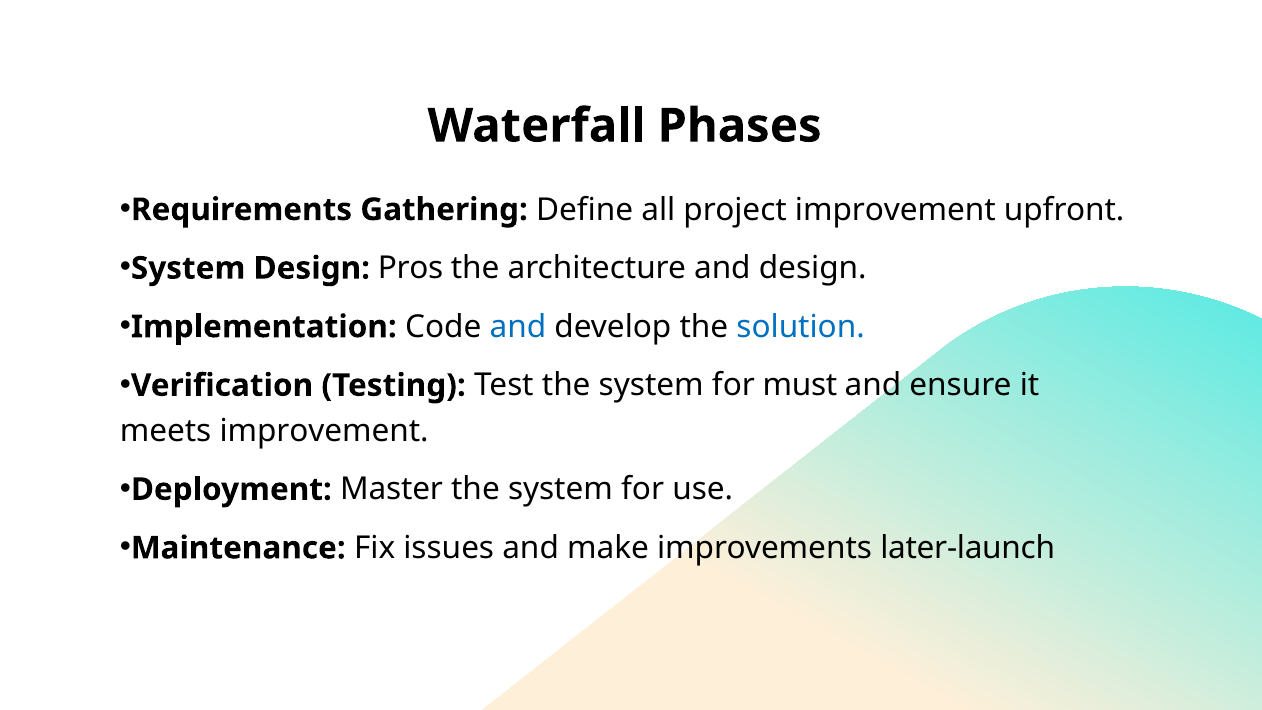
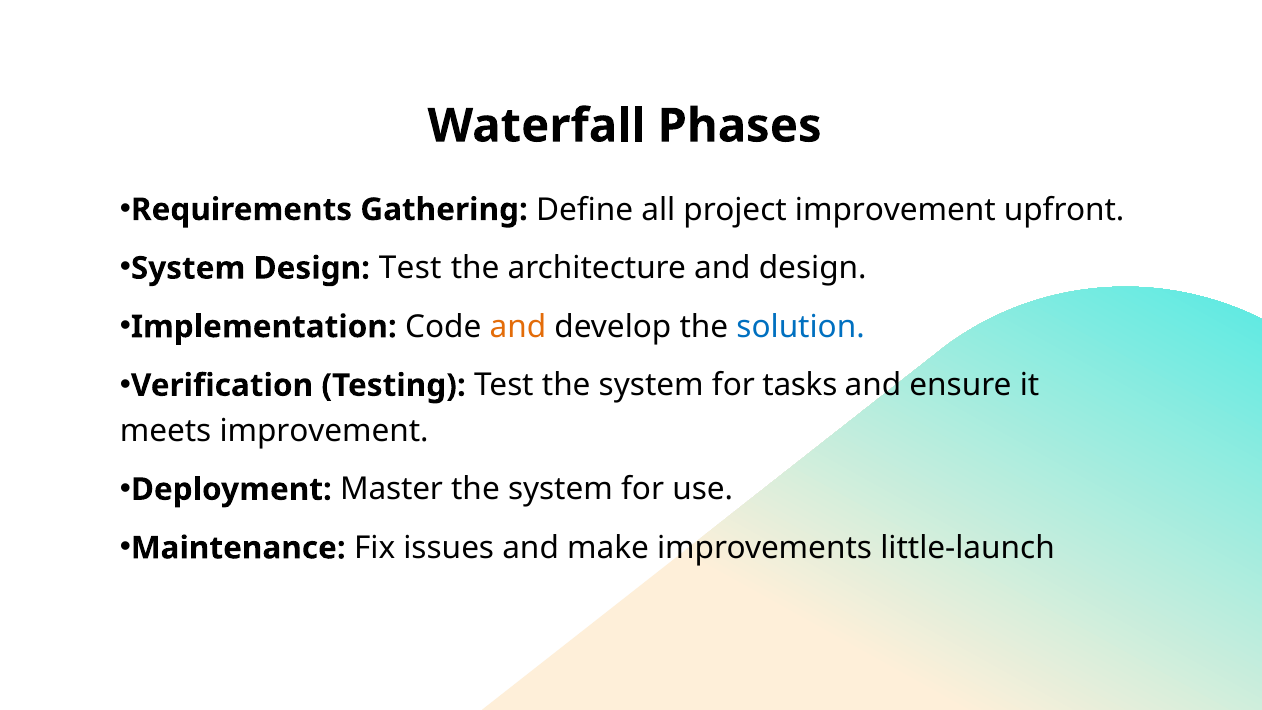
Design Pros: Pros -> Test
and at (518, 327) colour: blue -> orange
must: must -> tasks
later-launch: later-launch -> little-launch
